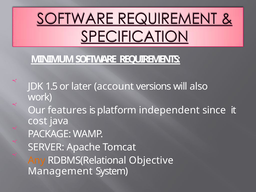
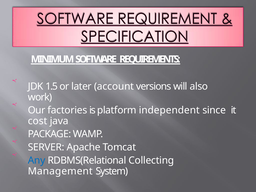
features: features -> factories
Any colour: orange -> blue
Objective: Objective -> Collecting
